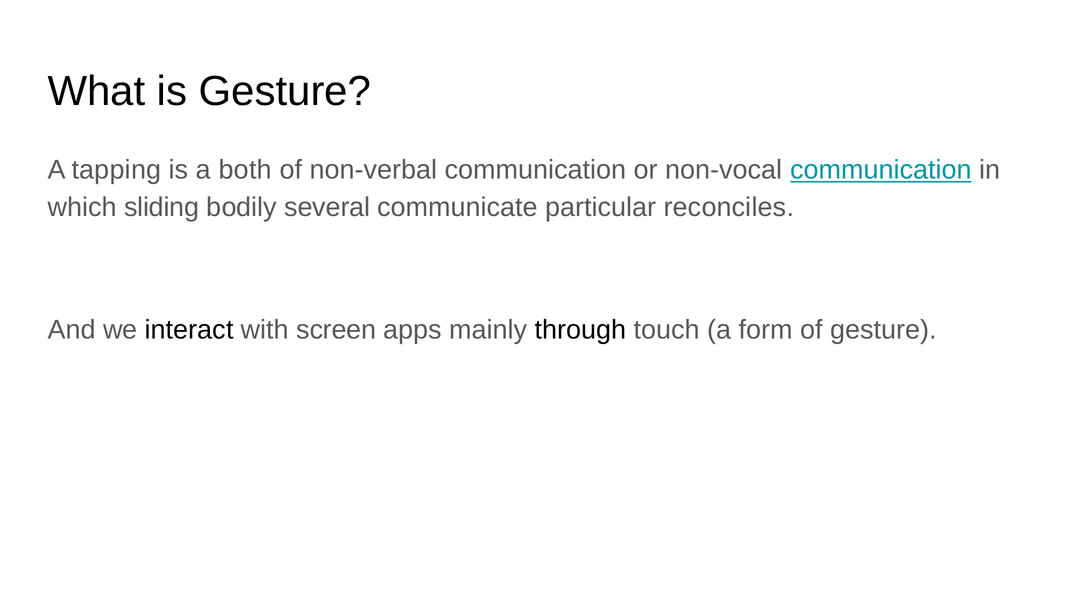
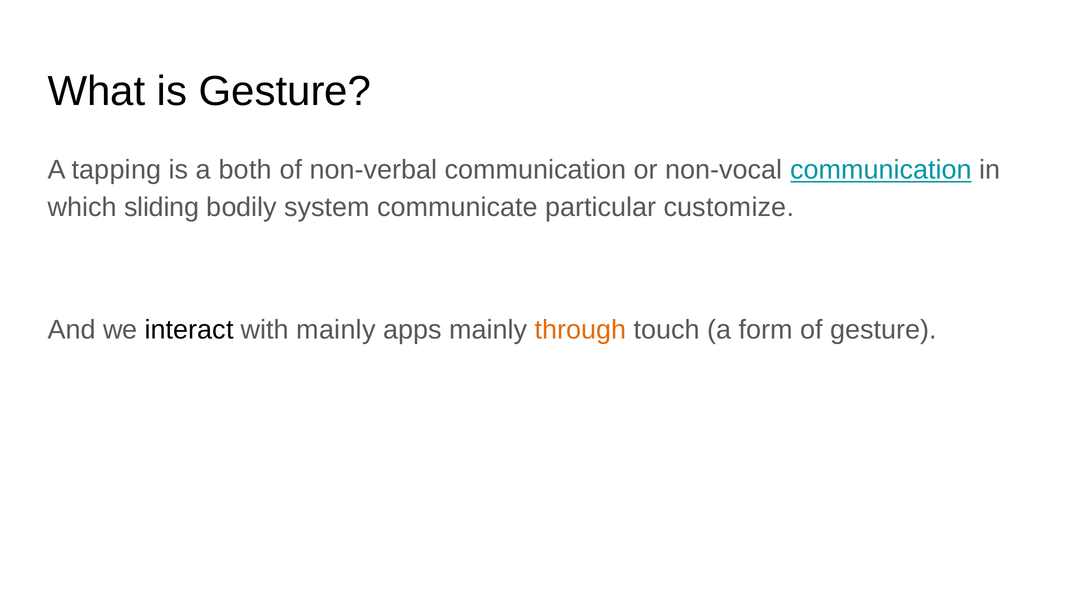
several: several -> system
reconciles: reconciles -> customize
with screen: screen -> mainly
through colour: black -> orange
